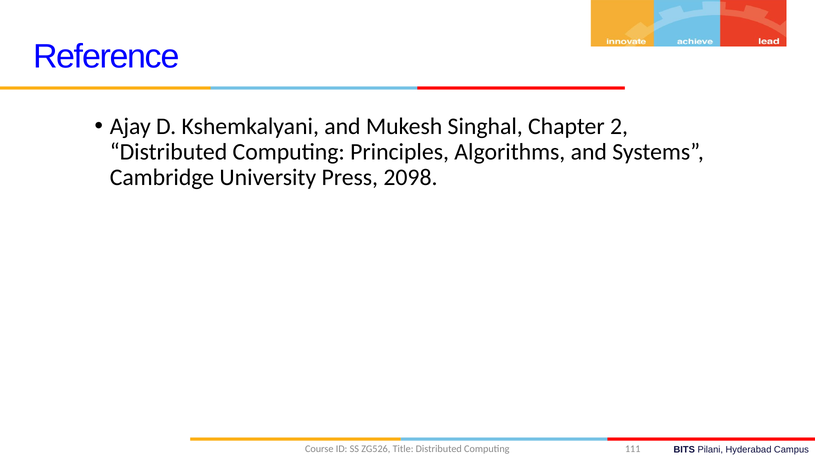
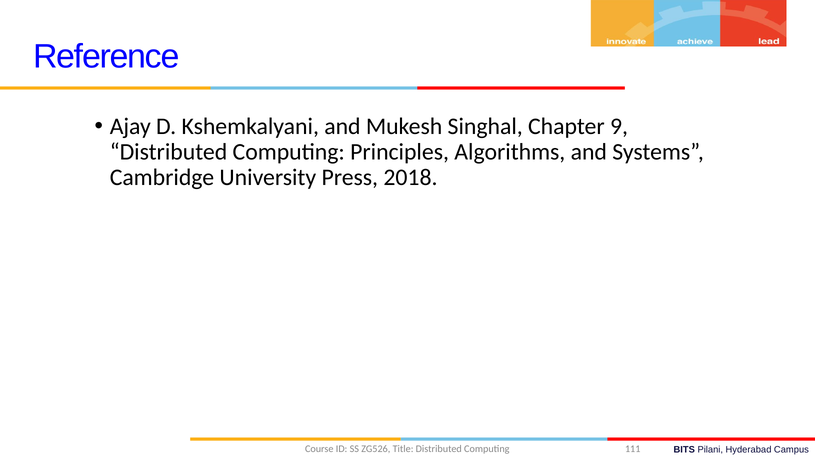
2: 2 -> 9
2098: 2098 -> 2018
